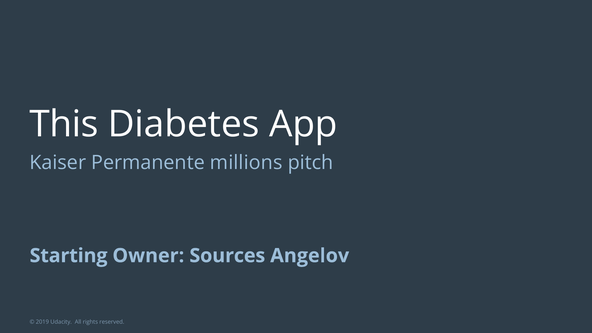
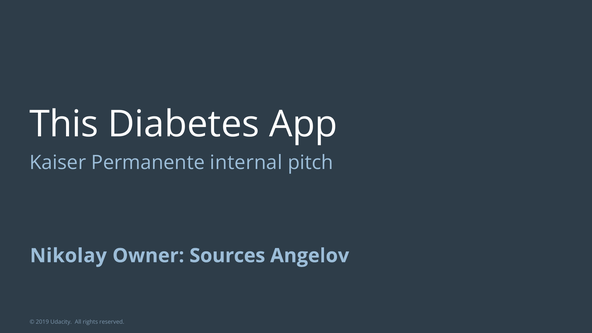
millions: millions -> internal
Starting: Starting -> Nikolay
